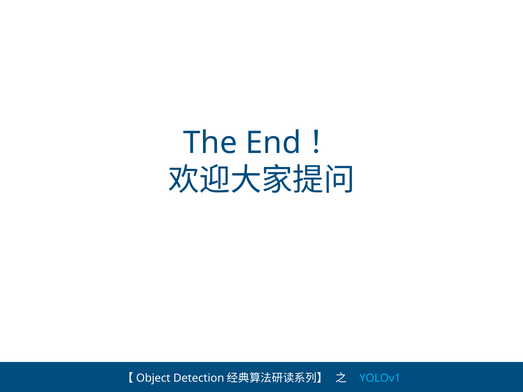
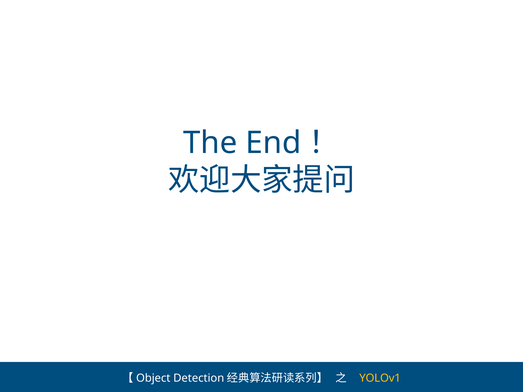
YOLOv1 colour: light blue -> yellow
